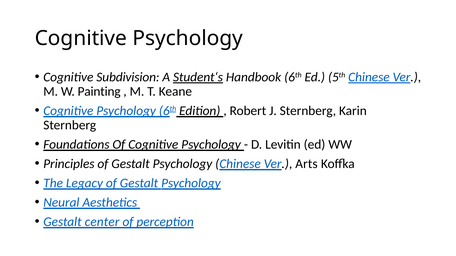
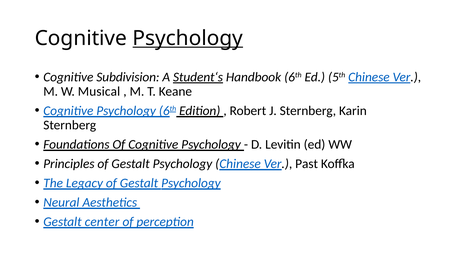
Psychology at (188, 38) underline: none -> present
Painting: Painting -> Musical
Arts: Arts -> Past
